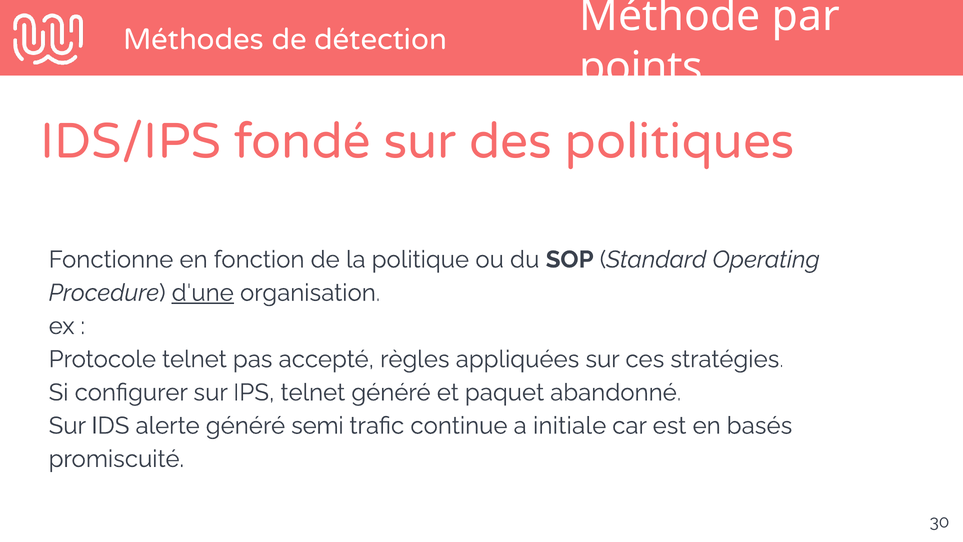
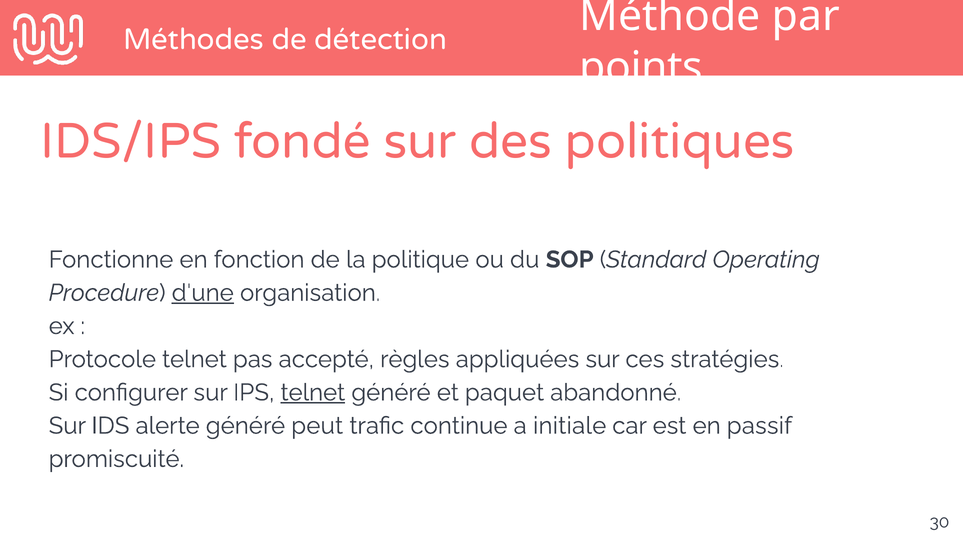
telnet at (313, 392) underline: none -> present
semi: semi -> peut
basés: basés -> passif
